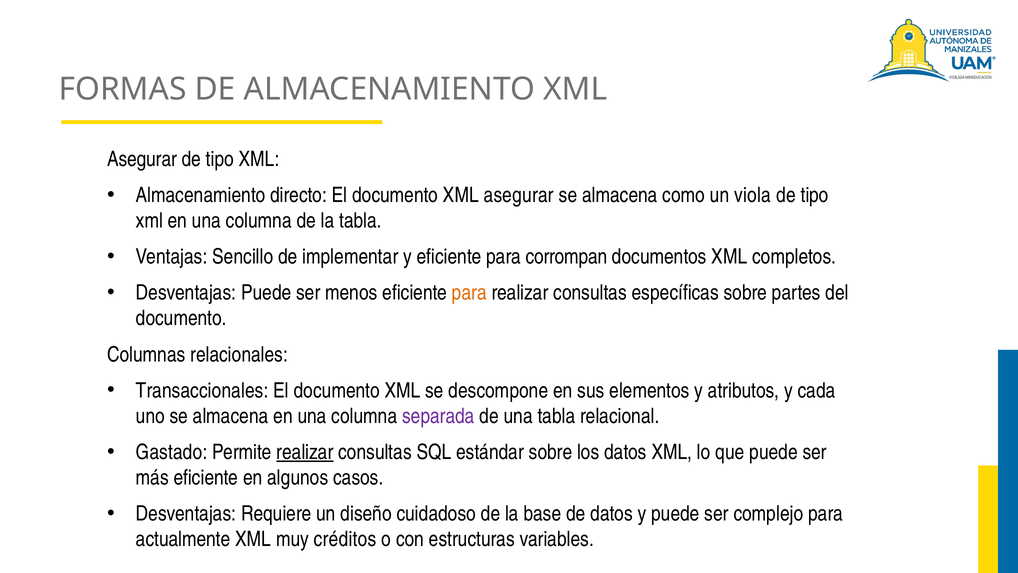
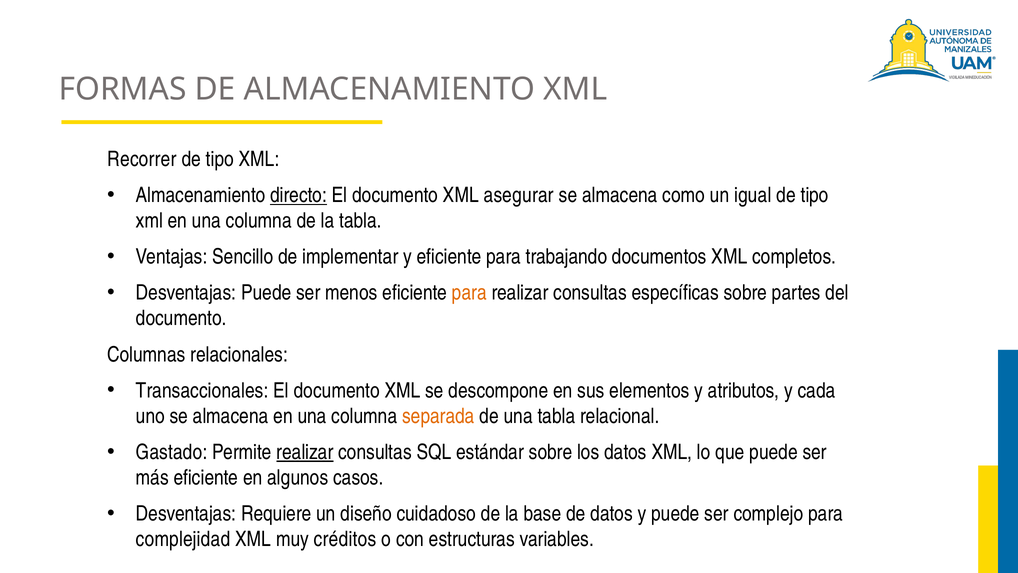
Asegurar at (142, 159): Asegurar -> Recorrer
directo underline: none -> present
viola: viola -> igual
corrompan: corrompan -> trabajando
separada colour: purple -> orange
actualmente: actualmente -> complejidad
